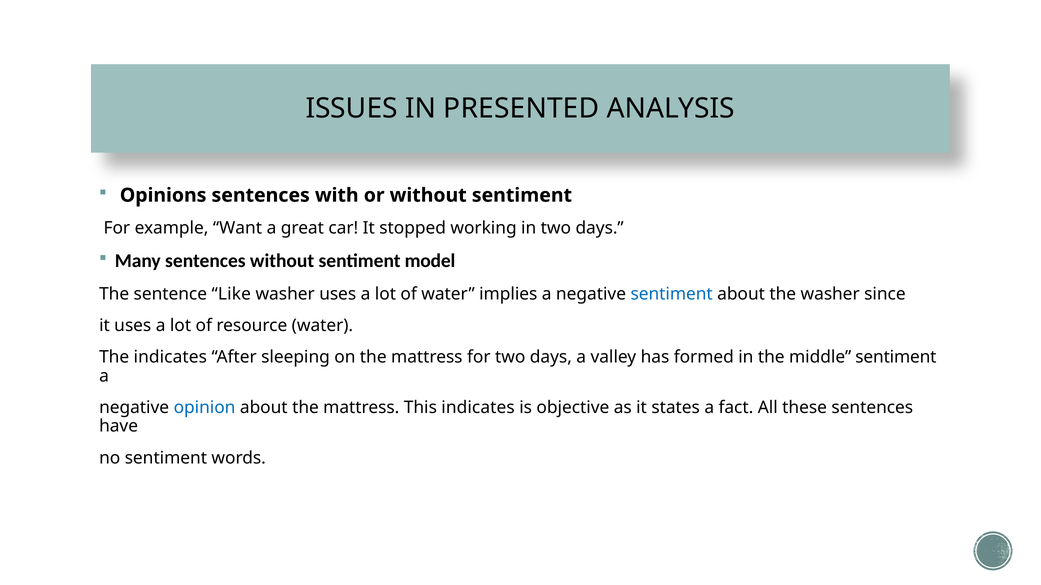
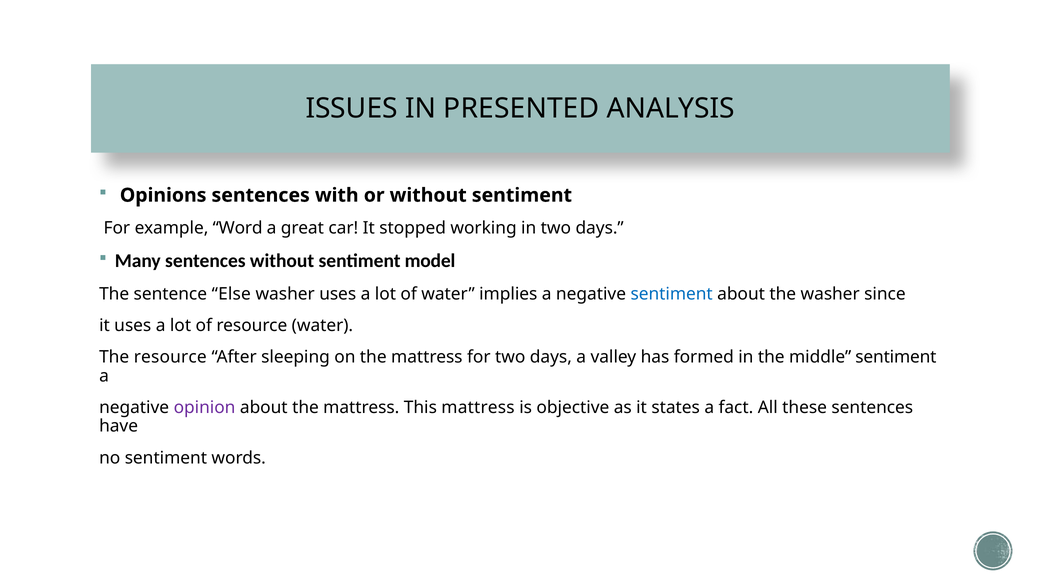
Want: Want -> Word
Like: Like -> Else
The indicates: indicates -> resource
opinion colour: blue -> purple
This indicates: indicates -> mattress
